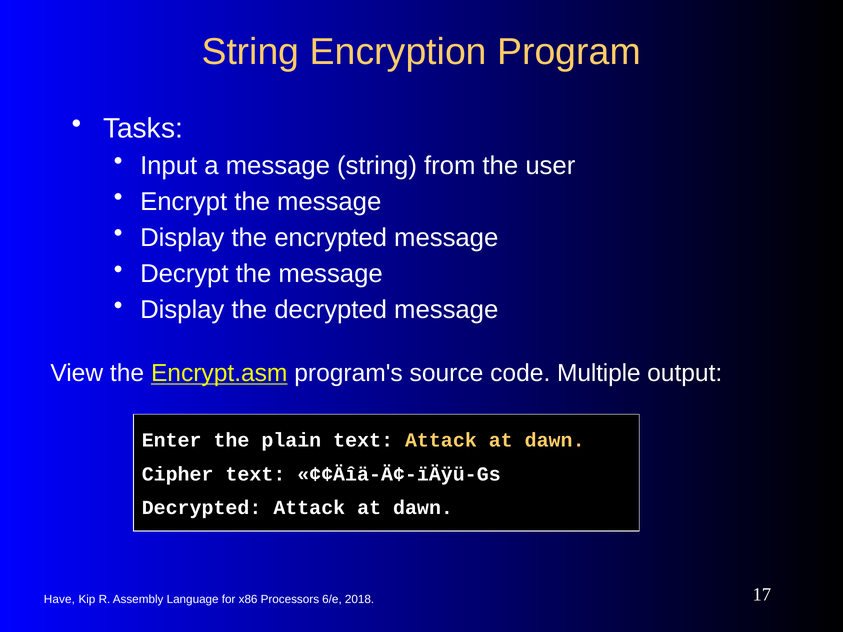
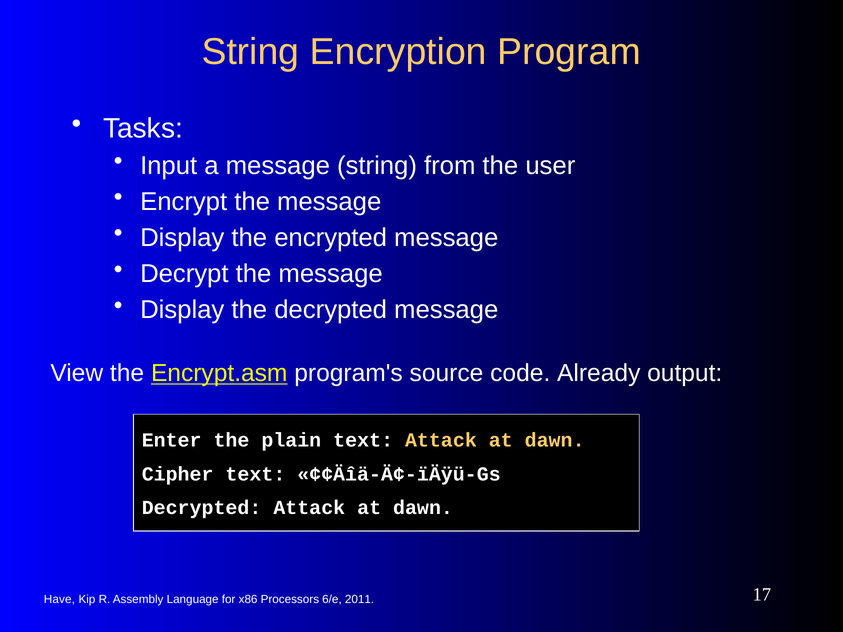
Multiple: Multiple -> Already
2018: 2018 -> 2011
